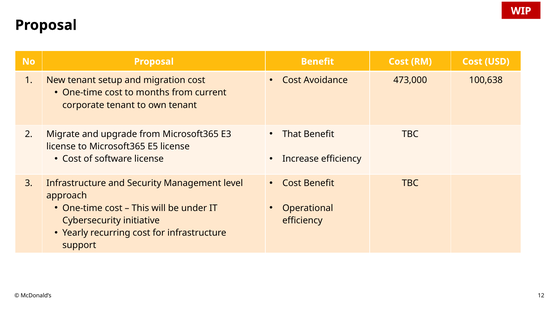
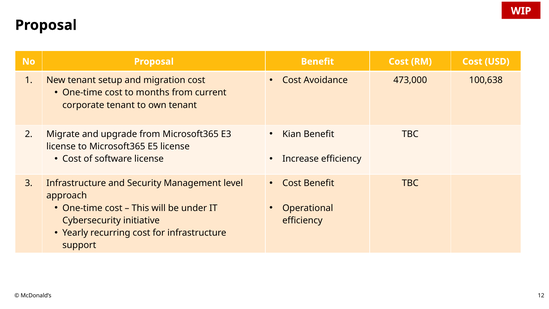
That: That -> Kian
